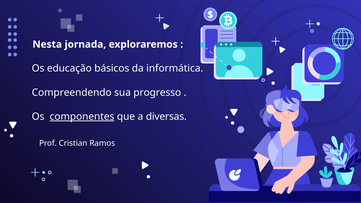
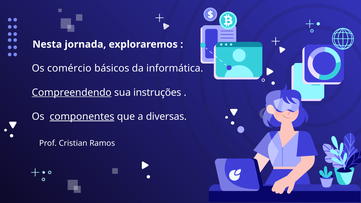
educação: educação -> comércio
Compreendendo underline: none -> present
progresso: progresso -> instruções
